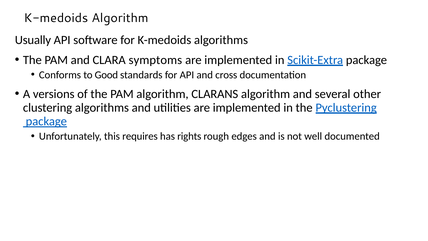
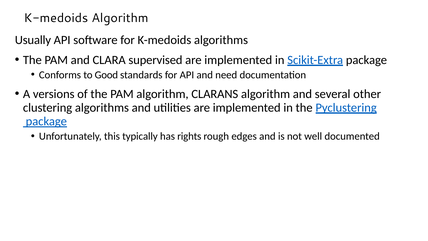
symptoms: symptoms -> supervised
cross: cross -> need
requires: requires -> typically
